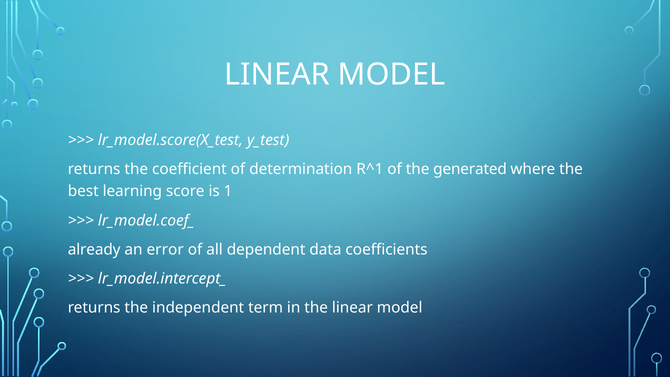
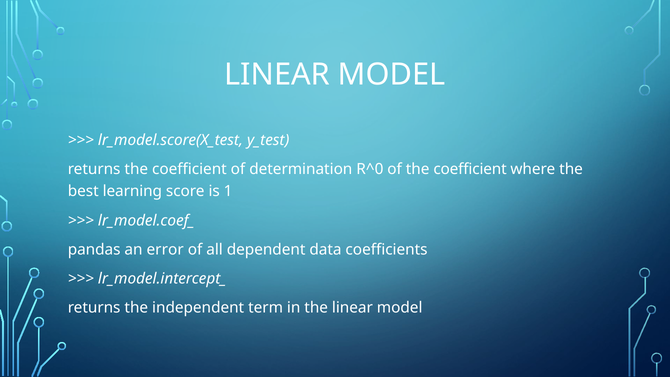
R^1: R^1 -> R^0
of the generated: generated -> coefficient
already: already -> pandas
